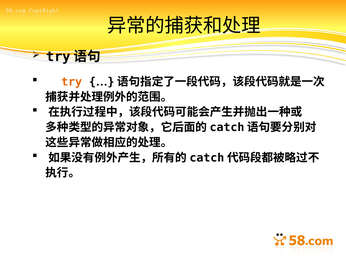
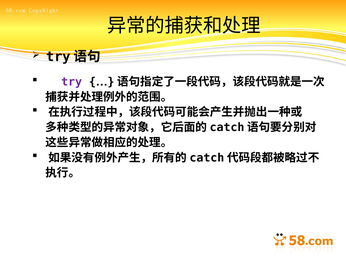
try colour: orange -> purple
